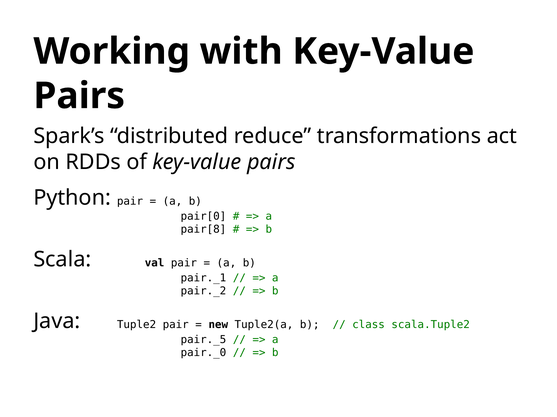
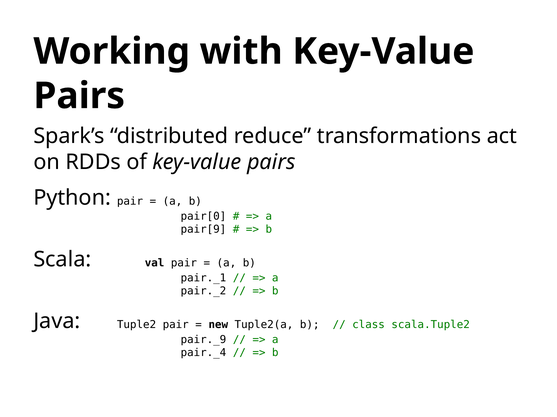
pair[8: pair[8 -> pair[9
pair._5: pair._5 -> pair._9
pair._0: pair._0 -> pair._4
